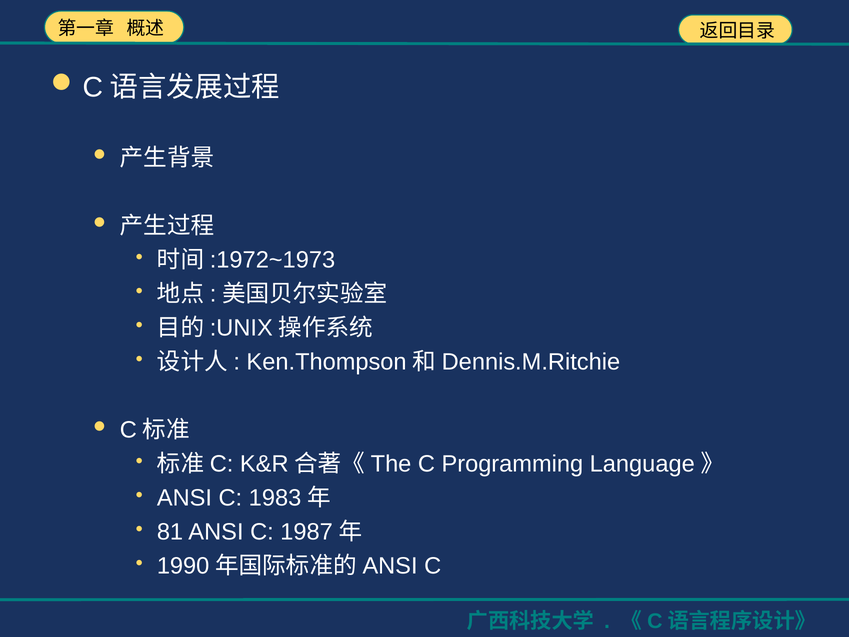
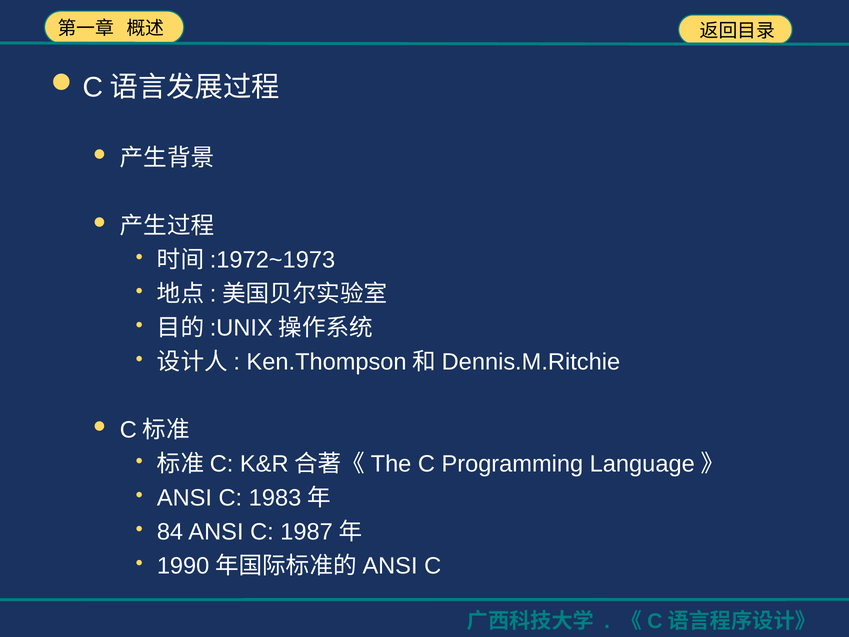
81: 81 -> 84
